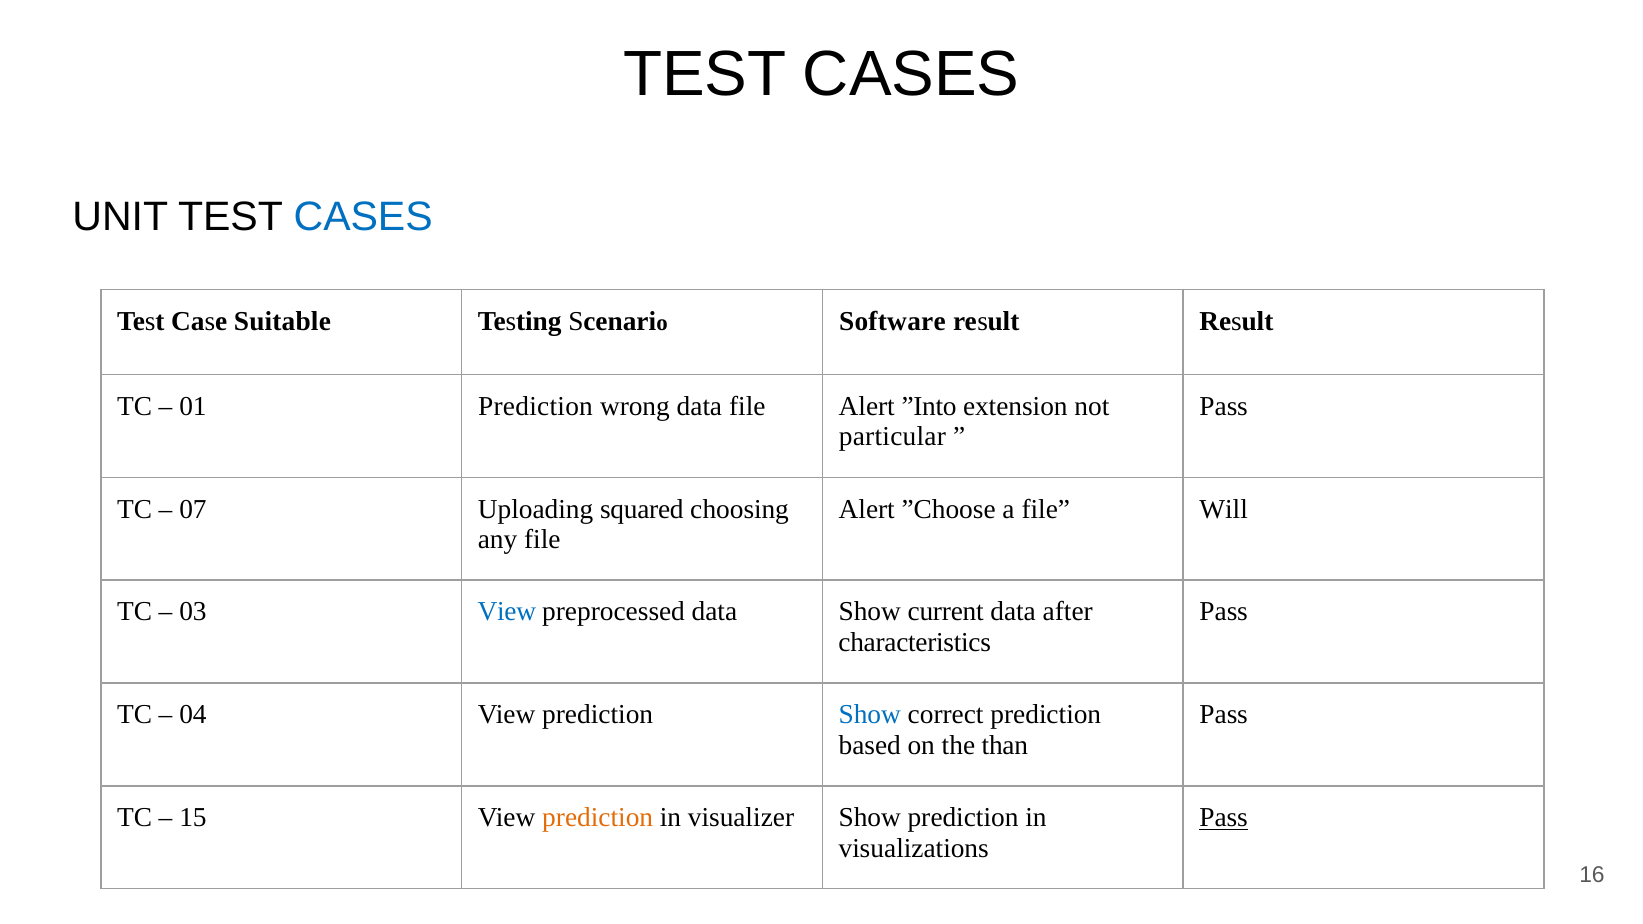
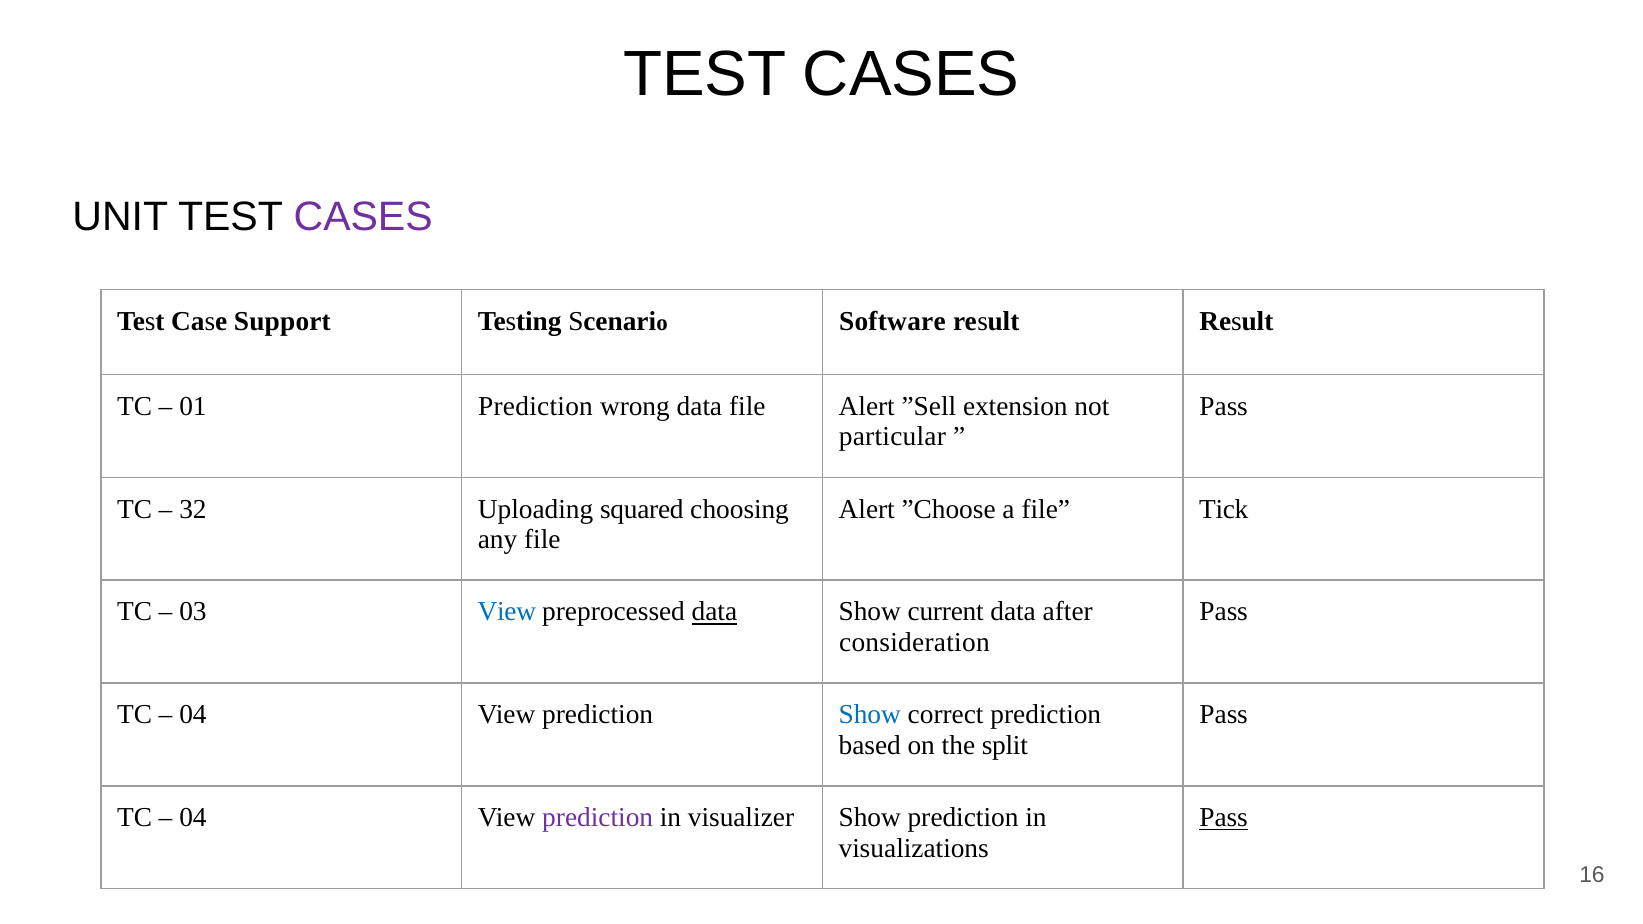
CASES at (363, 217) colour: blue -> purple
Suitable: Suitable -> Support
”Into: ”Into -> ”Sell
07: 07 -> 32
Will: Will -> Tick
data at (714, 612) underline: none -> present
characteristics: characteristics -> consideration
than: than -> split
15 at (193, 818): 15 -> 04
prediction at (598, 818) colour: orange -> purple
